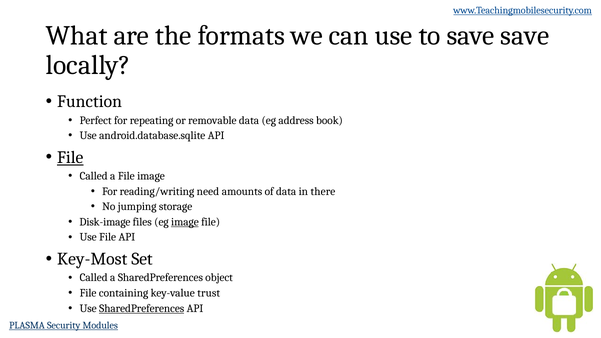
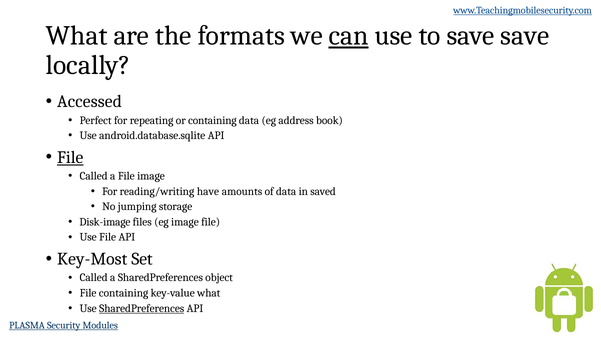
can underline: none -> present
Function: Function -> Accessed
or removable: removable -> containing
need: need -> have
there: there -> saved
image at (185, 222) underline: present -> none
key-value trust: trust -> what
